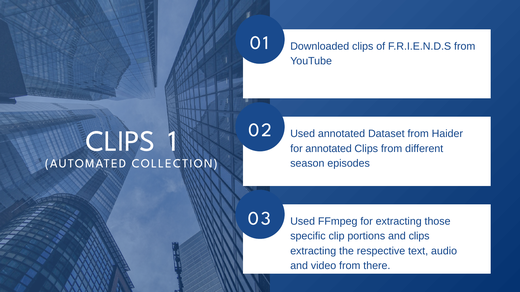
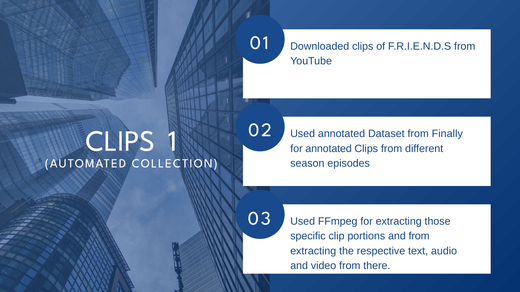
Haider: Haider -> Finally
and clips: clips -> from
